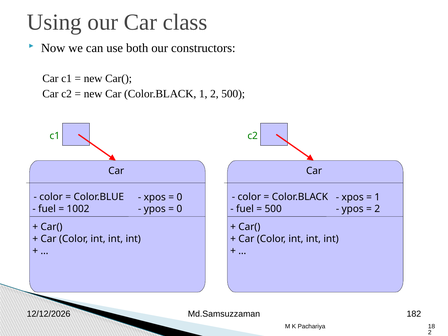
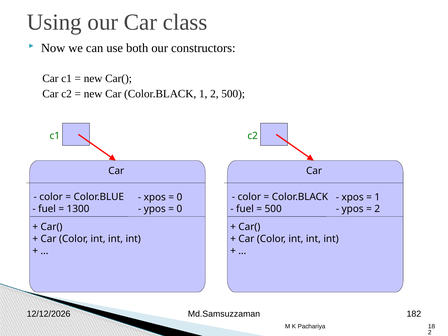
1002: 1002 -> 1300
